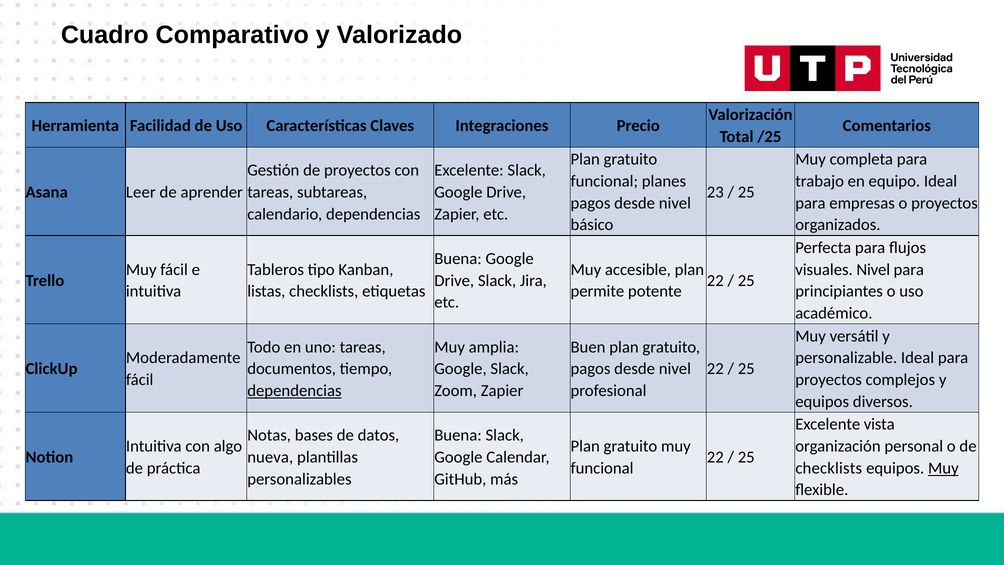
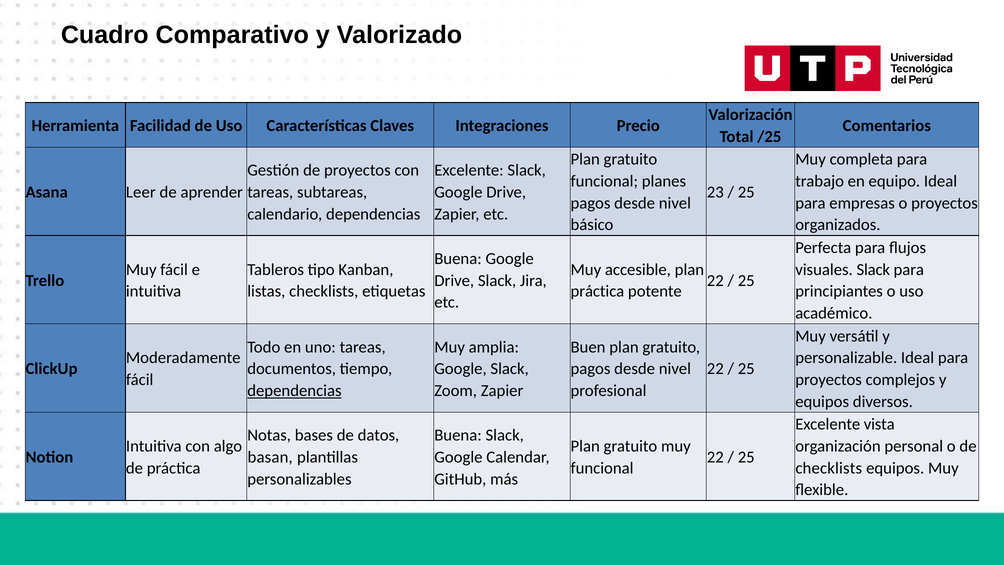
visuales Nivel: Nivel -> Slack
permite at (597, 291): permite -> práctica
nueva: nueva -> basan
Muy at (943, 468) underline: present -> none
